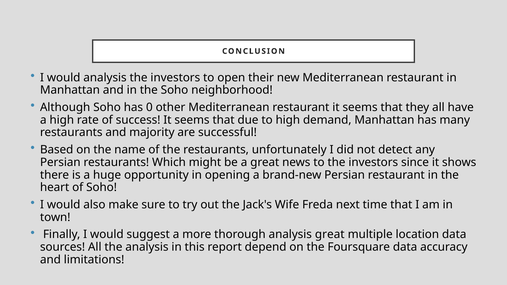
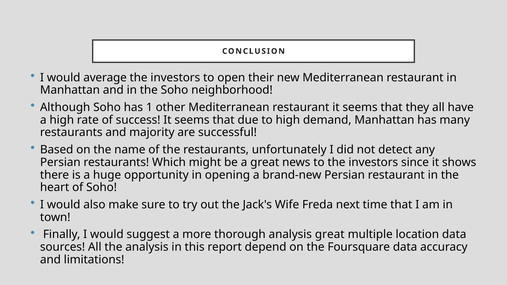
would analysis: analysis -> average
0: 0 -> 1
